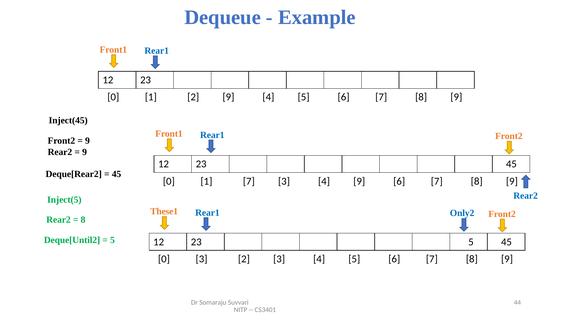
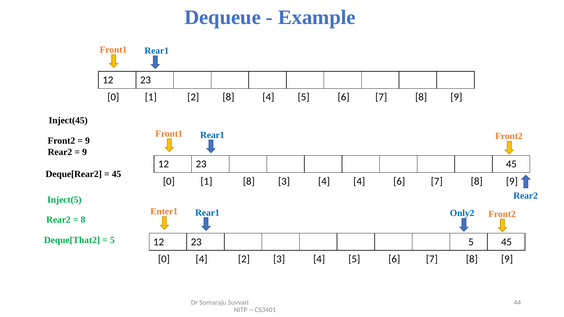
2 9: 9 -> 8
1 7: 7 -> 8
4 9: 9 -> 4
These1: These1 -> Enter1
Deque[Until2: Deque[Until2 -> Deque[That2
0 3: 3 -> 4
